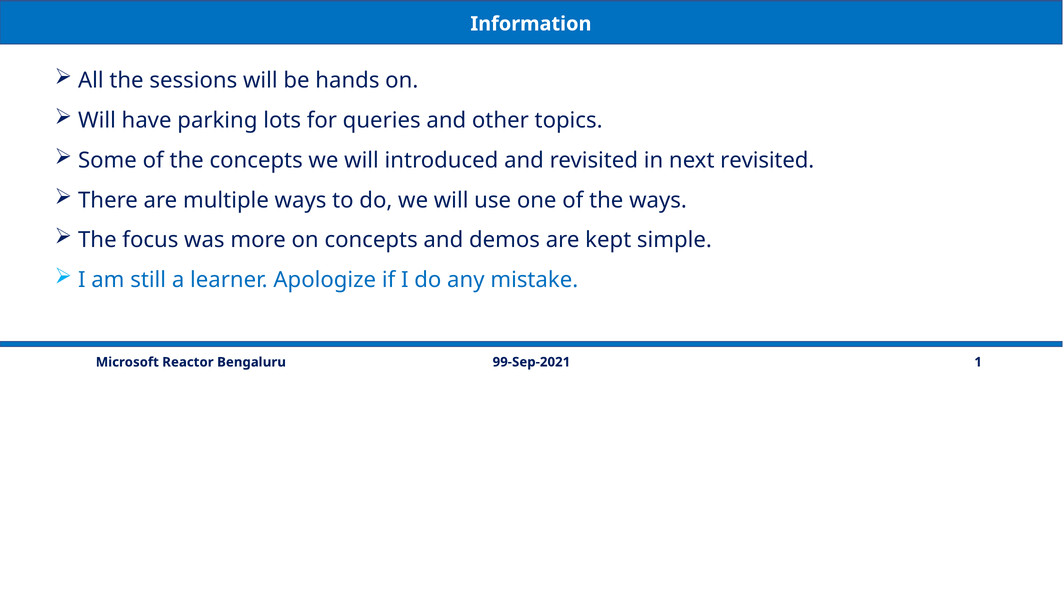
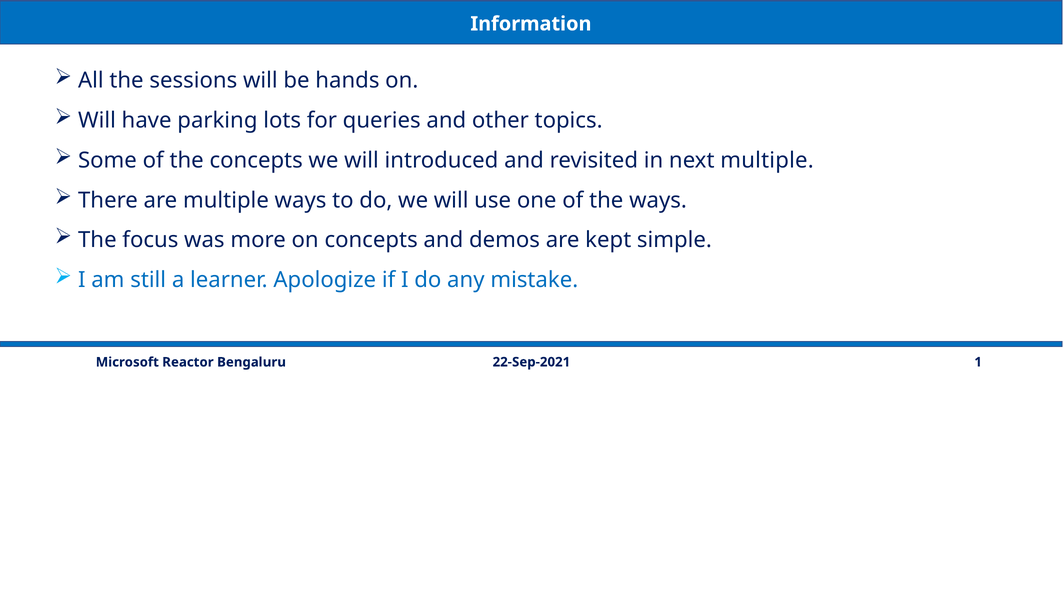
next revisited: revisited -> multiple
99-Sep-2021: 99-Sep-2021 -> 22-Sep-2021
